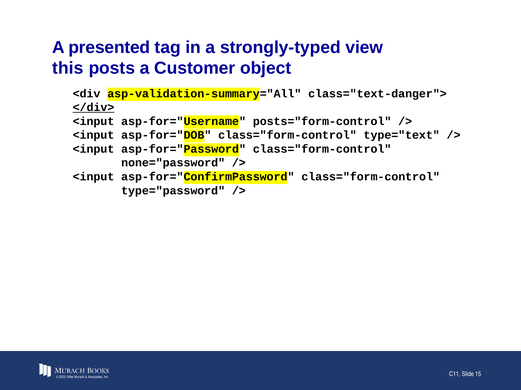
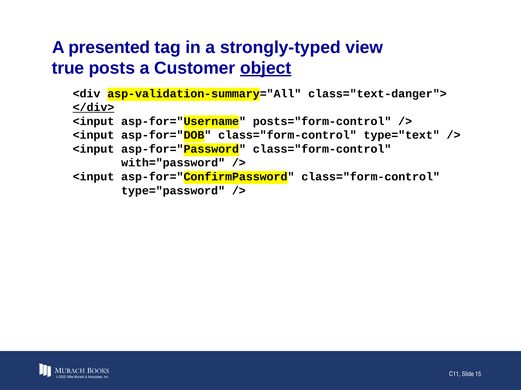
this: this -> true
object underline: none -> present
none="password: none="password -> with="password
